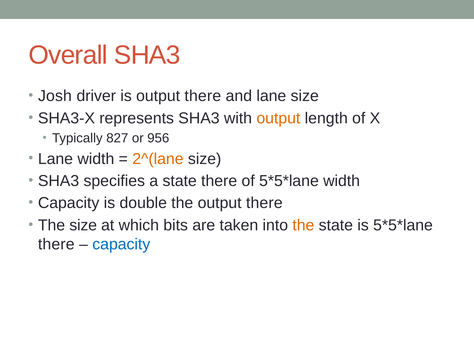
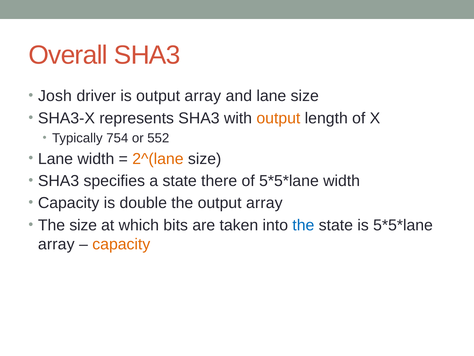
is output there: there -> array
827: 827 -> 754
956: 956 -> 552
the output there: there -> array
the at (303, 225) colour: orange -> blue
there at (56, 244): there -> array
capacity at (121, 244) colour: blue -> orange
